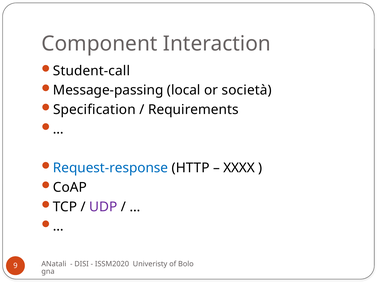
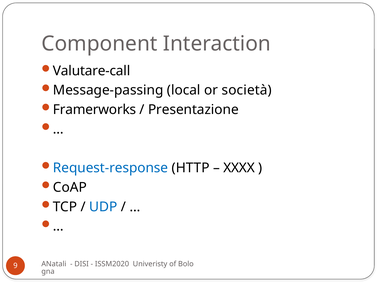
Student-call: Student-call -> Valutare-call
Specification: Specification -> Framerworks
Requirements: Requirements -> Presentazione
UDP colour: purple -> blue
